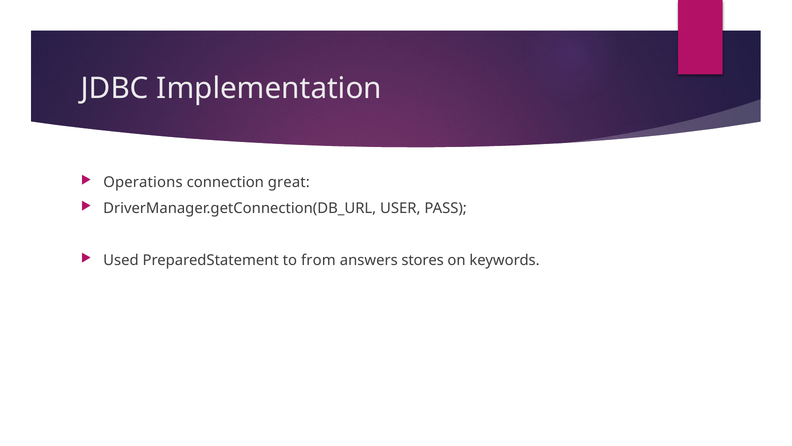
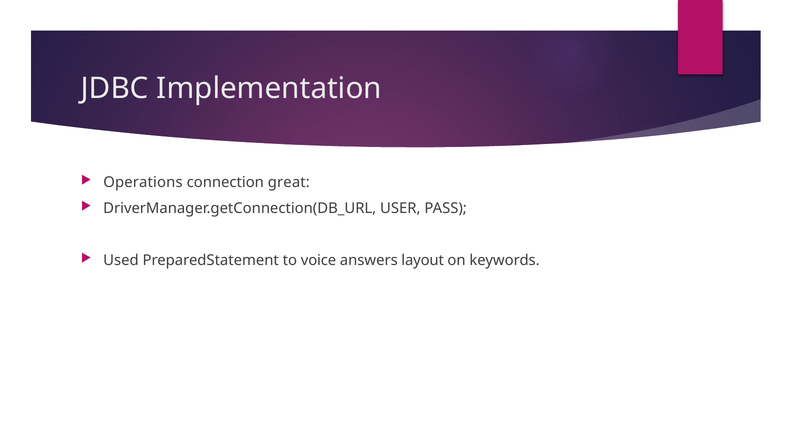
from: from -> voice
stores: stores -> layout
